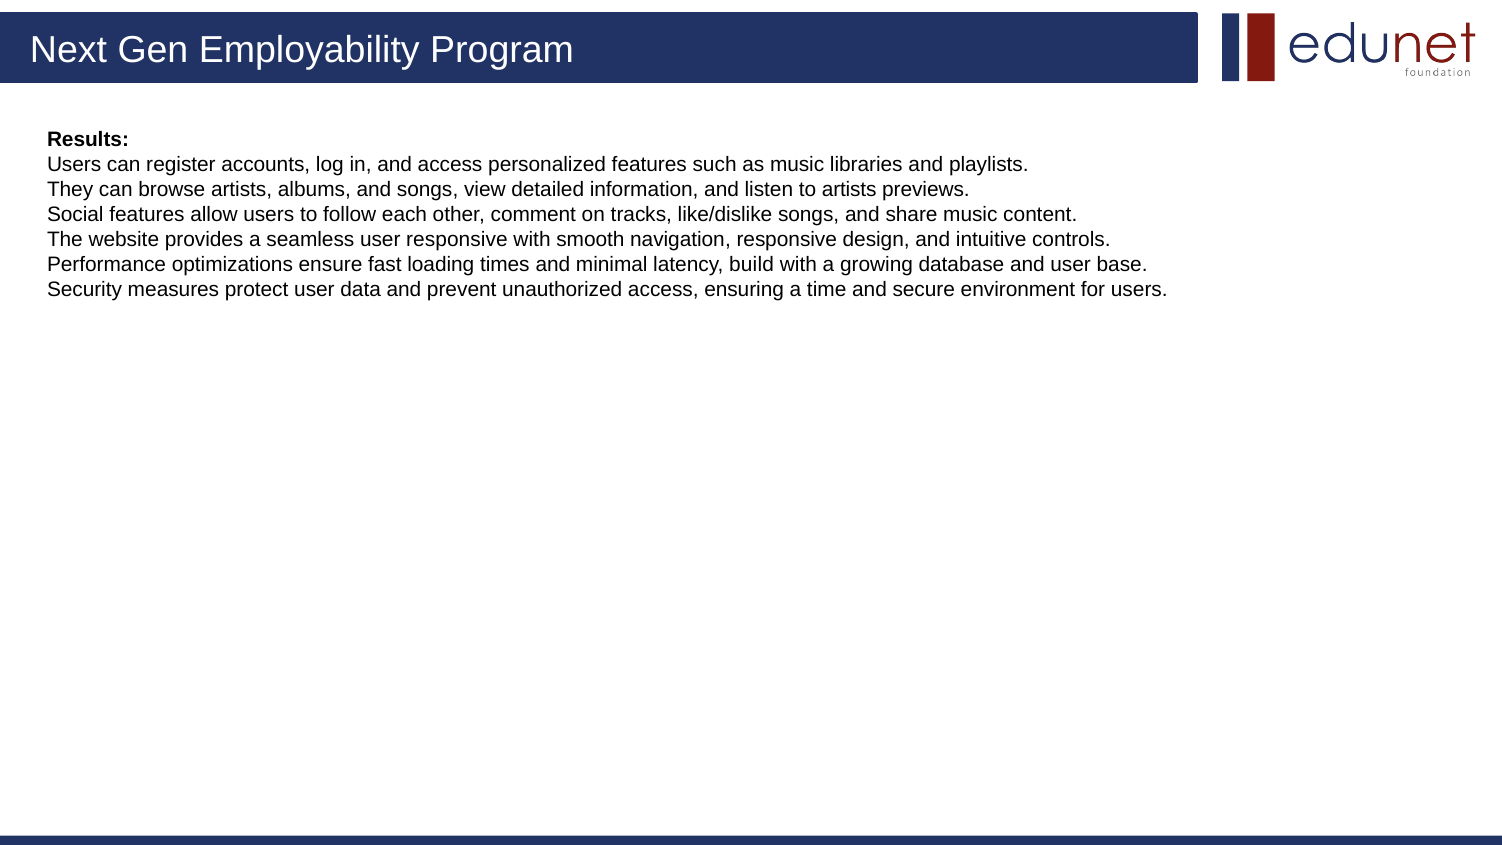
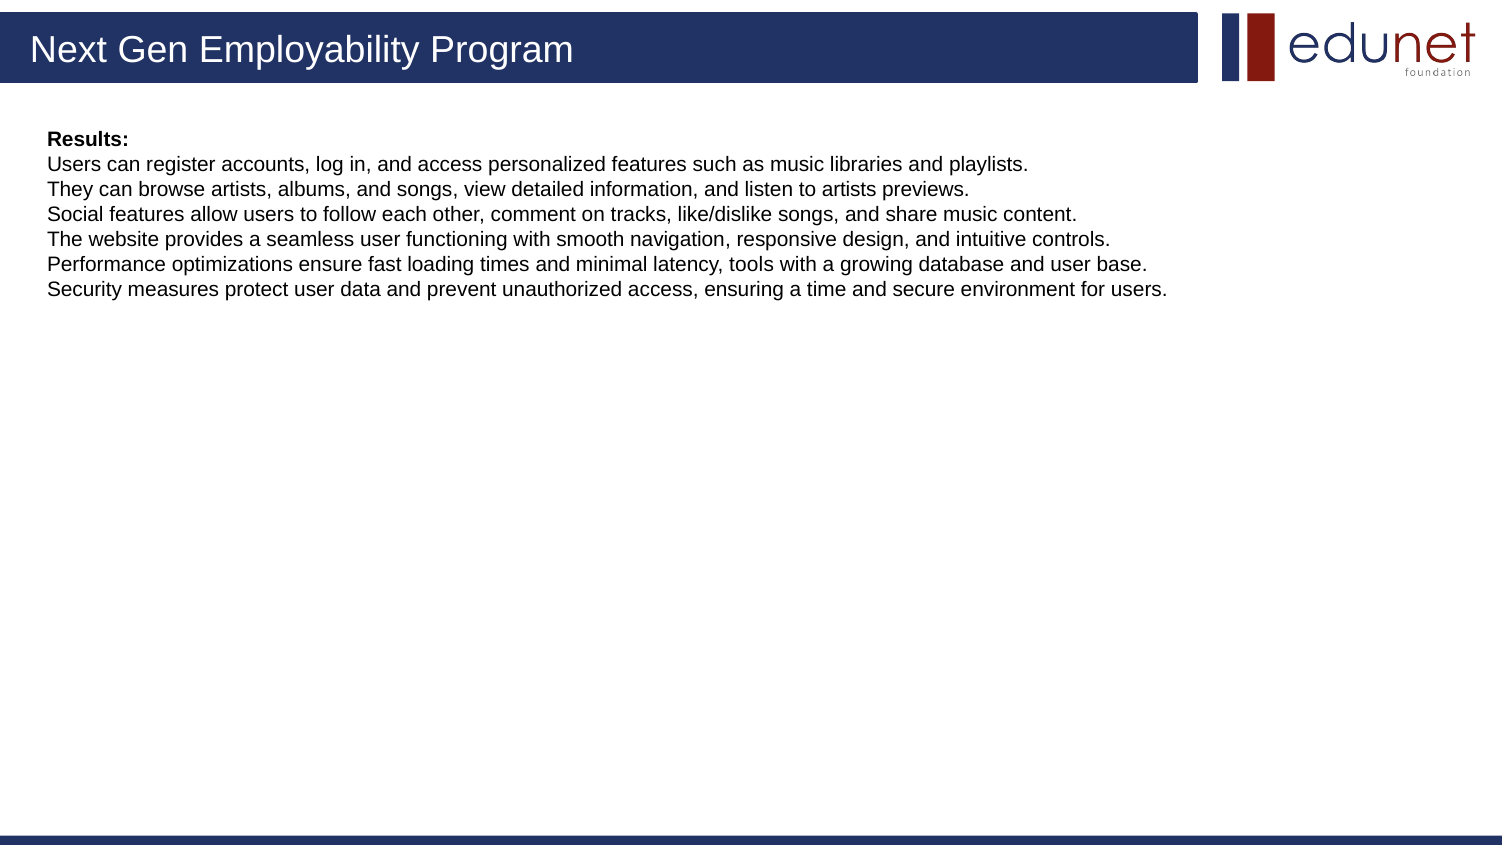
user responsive: responsive -> functioning
build: build -> tools
